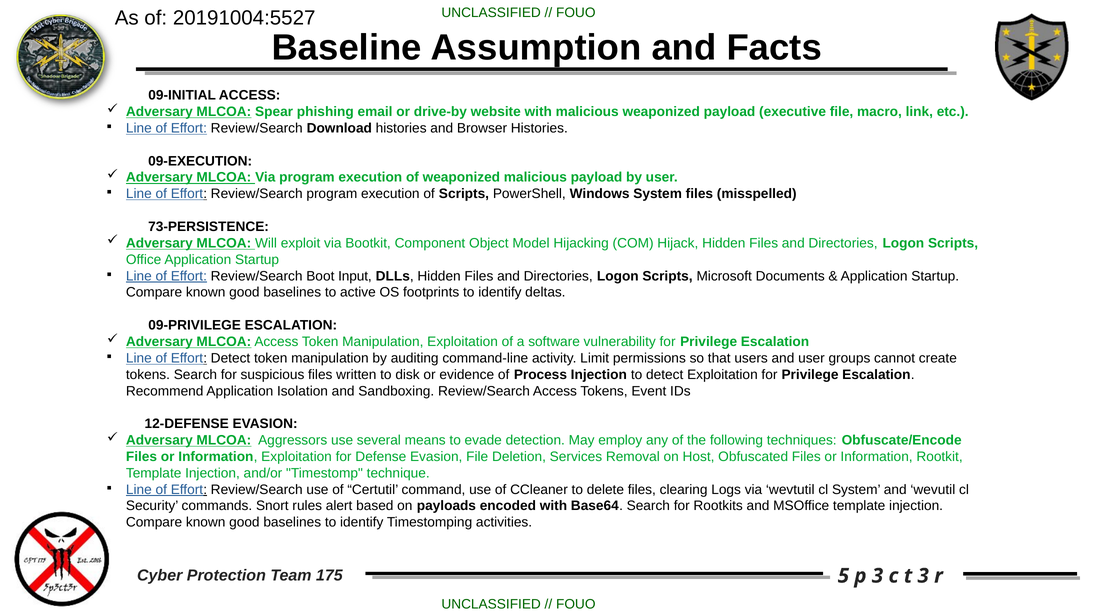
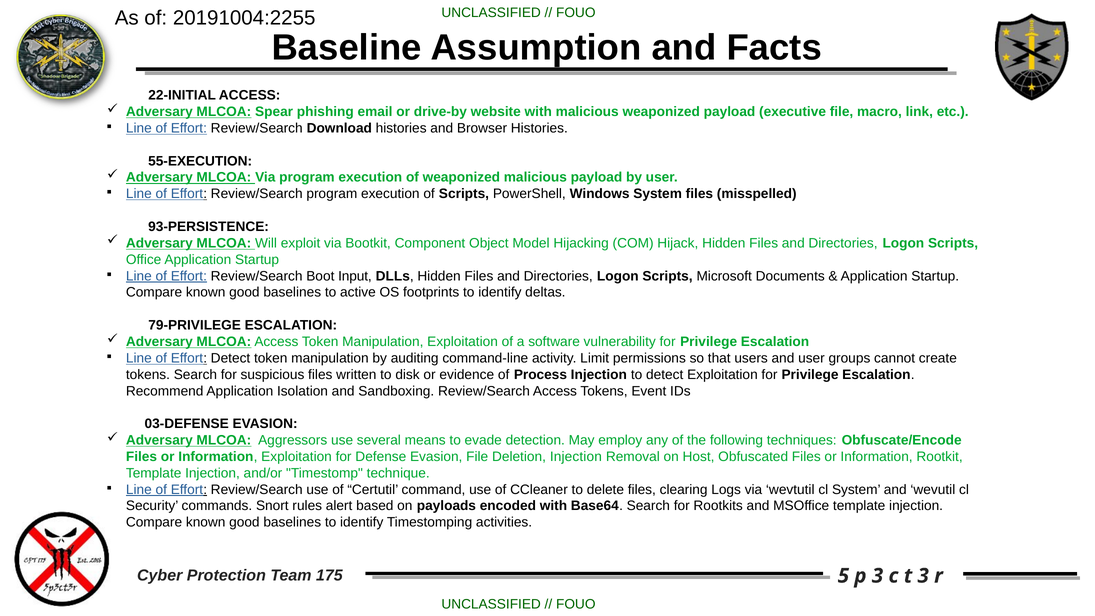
20191004:5527: 20191004:5527 -> 20191004:2255
09-INITIAL: 09-INITIAL -> 22-INITIAL
09-EXECUTION: 09-EXECUTION -> 55-EXECUTION
73-PERSISTENCE: 73-PERSISTENCE -> 93-PERSISTENCE
09-PRIVILEGE: 09-PRIVILEGE -> 79-PRIVILEGE
12-DEFENSE: 12-DEFENSE -> 03-DEFENSE
Deletion Services: Services -> Injection
